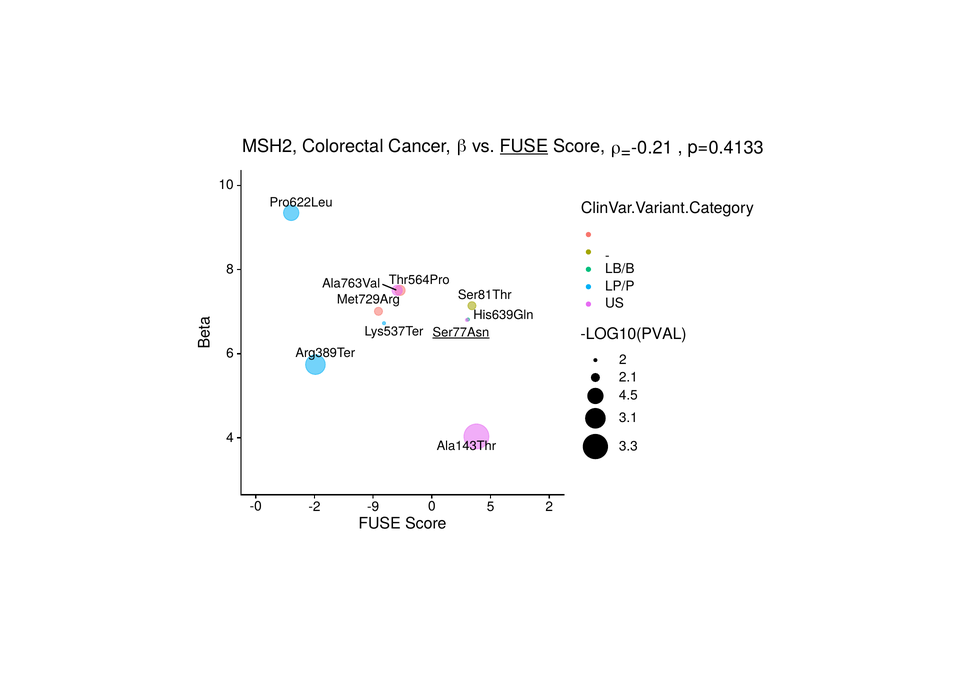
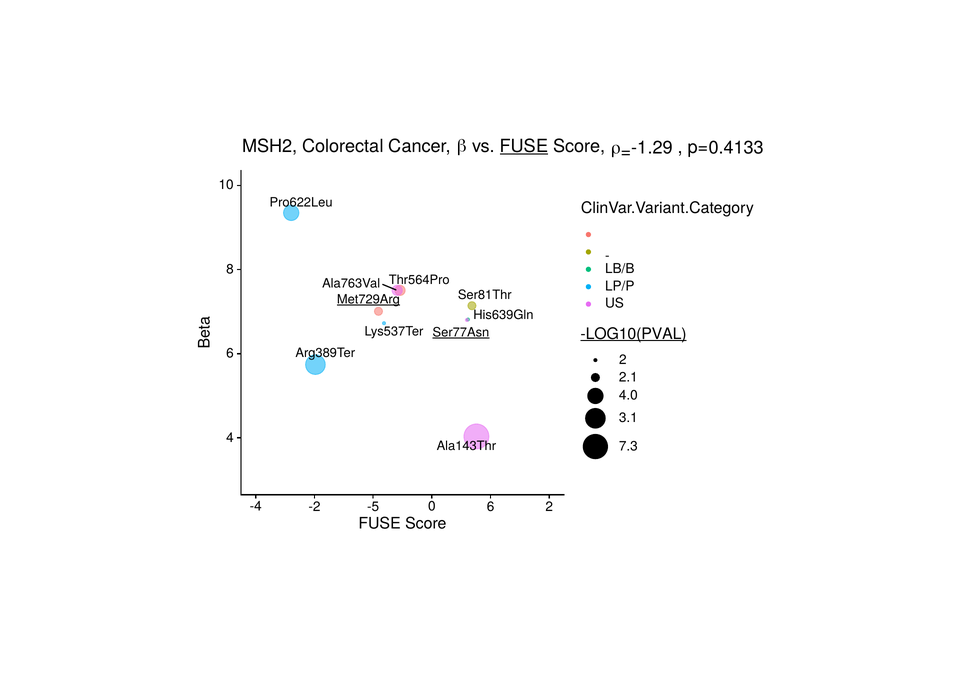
-0.21: -0.21 -> -1.29
Met729Arg underline: none -> present
LOG10(PVAL underline: none -> present
4.5: 4.5 -> 4.0
3.3: 3.3 -> 7.3
-0: -0 -> -4
-9: -9 -> -5
0 5: 5 -> 6
